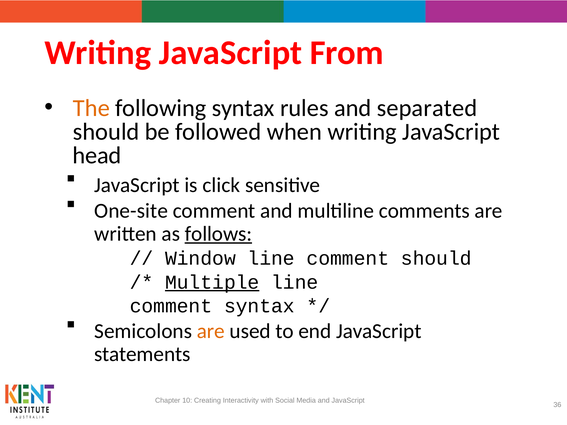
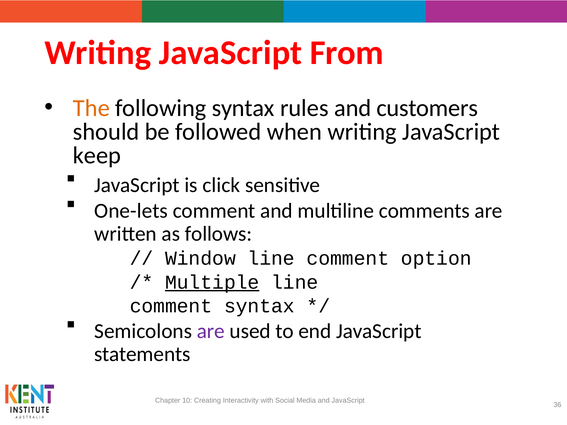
separated: separated -> customers
head: head -> keep
One-site: One-site -> One-lets
follows underline: present -> none
comment should: should -> option
are at (211, 331) colour: orange -> purple
